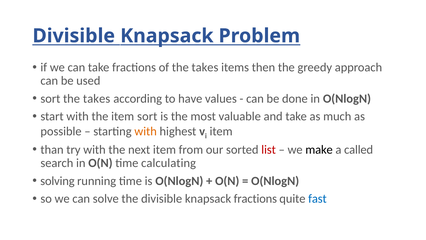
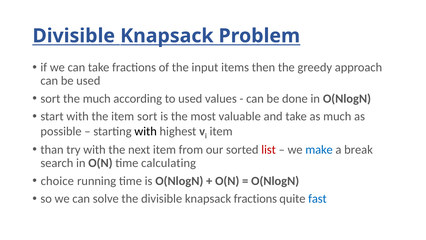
of the takes: takes -> input
sort the takes: takes -> much
to have: have -> used
with at (146, 131) colour: orange -> black
make colour: black -> blue
called: called -> break
solving: solving -> choice
